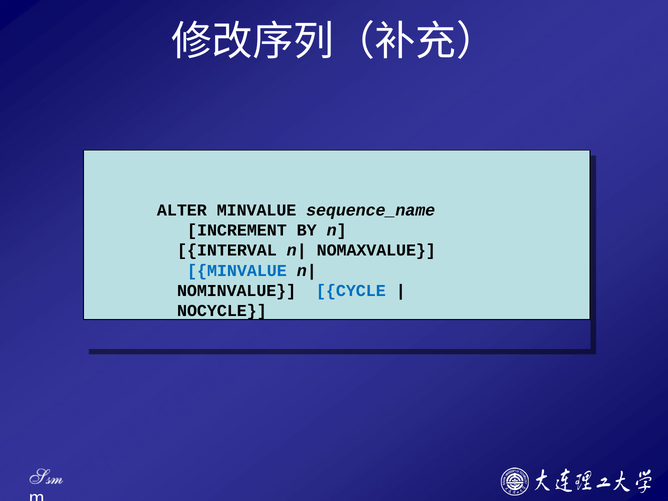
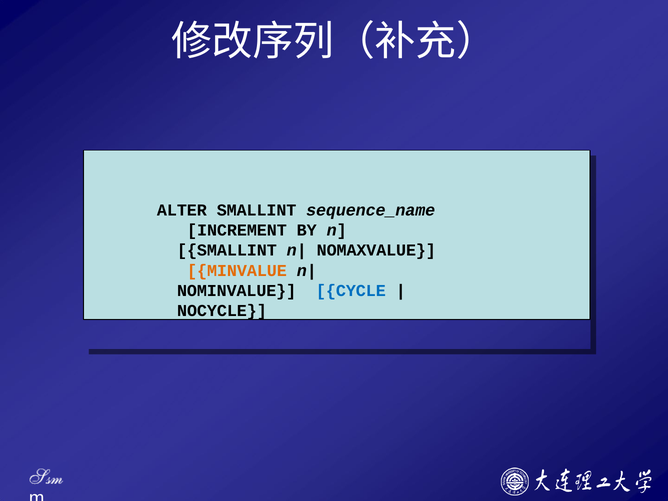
ALTER MINVALUE: MINVALUE -> SMALLINT
INTERVAL at (227, 250): INTERVAL -> SMALLINT
MINVALUE at (237, 270) colour: blue -> orange
